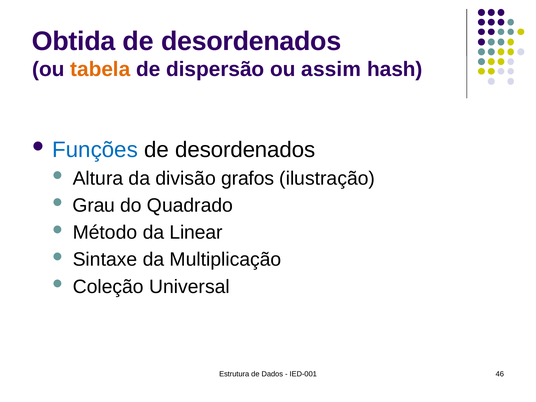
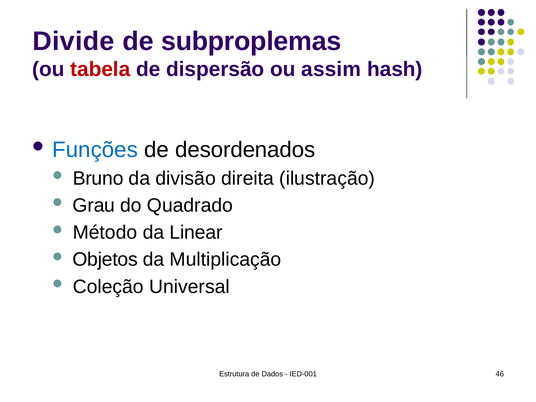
Obtida: Obtida -> Divide
desordenados at (251, 41): desordenados -> subproplemas
tabela colour: orange -> red
Altura: Altura -> Bruno
grafos: grafos -> direita
Sintaxe: Sintaxe -> Objetos
